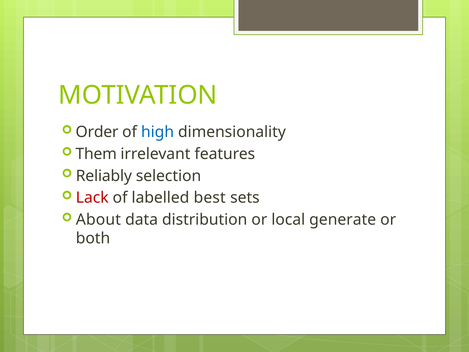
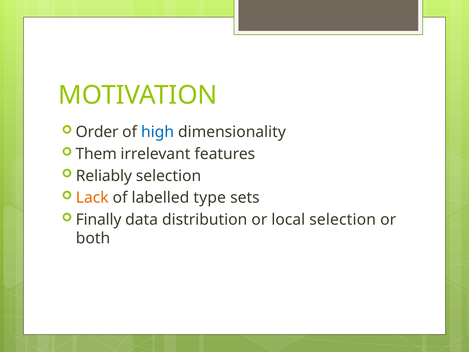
Lack colour: red -> orange
best: best -> type
About: About -> Finally
local generate: generate -> selection
